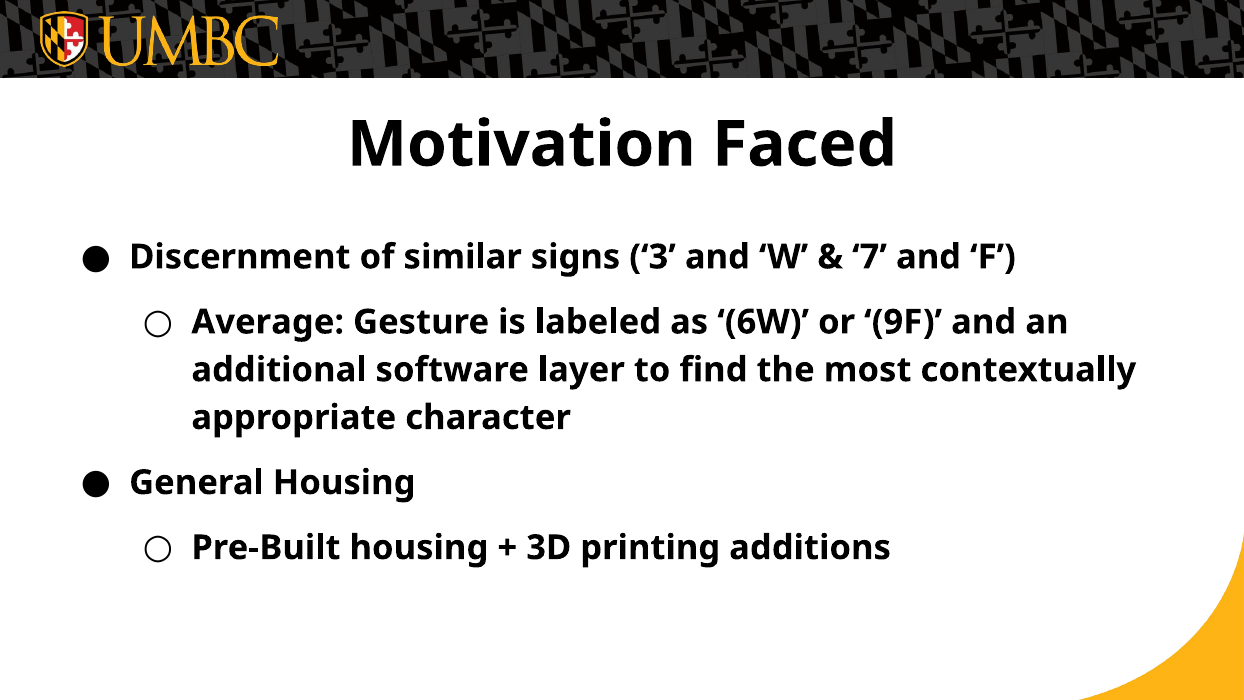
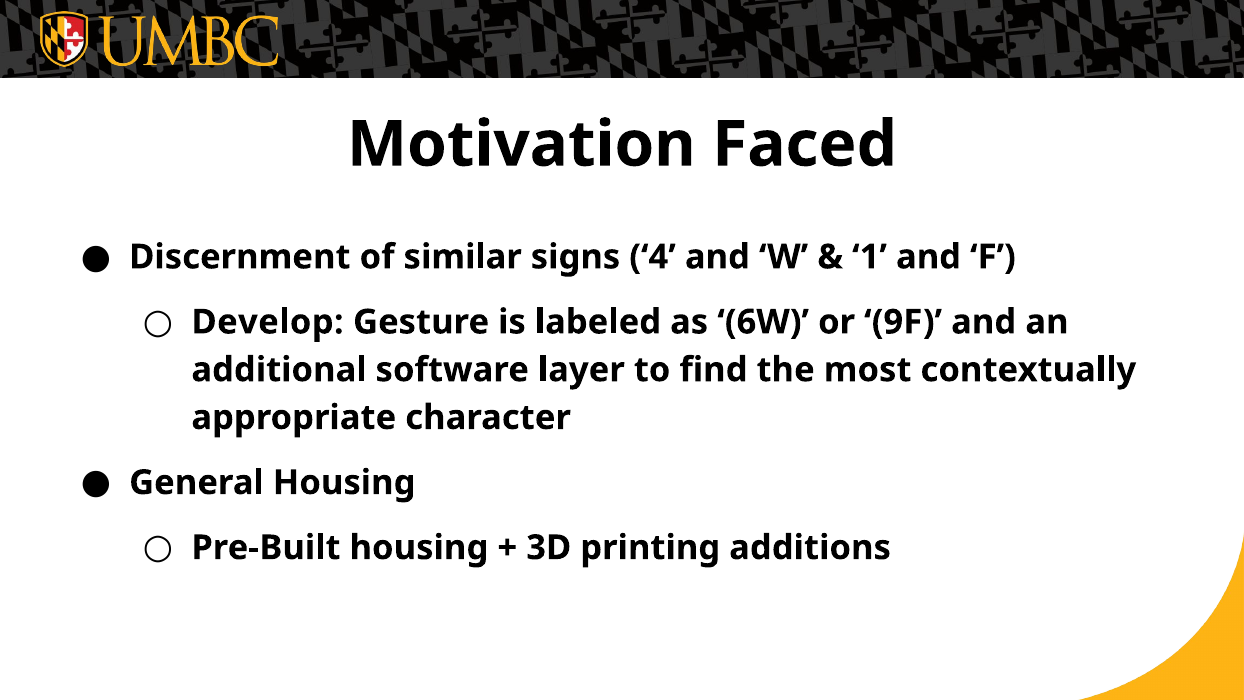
3: 3 -> 4
7: 7 -> 1
Average: Average -> Develop
